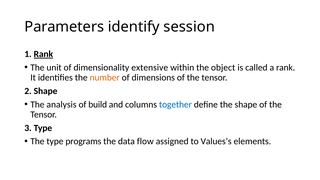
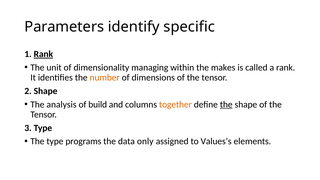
session: session -> specific
extensive: extensive -> managing
object: object -> makes
together colour: blue -> orange
the at (226, 104) underline: none -> present
flow: flow -> only
